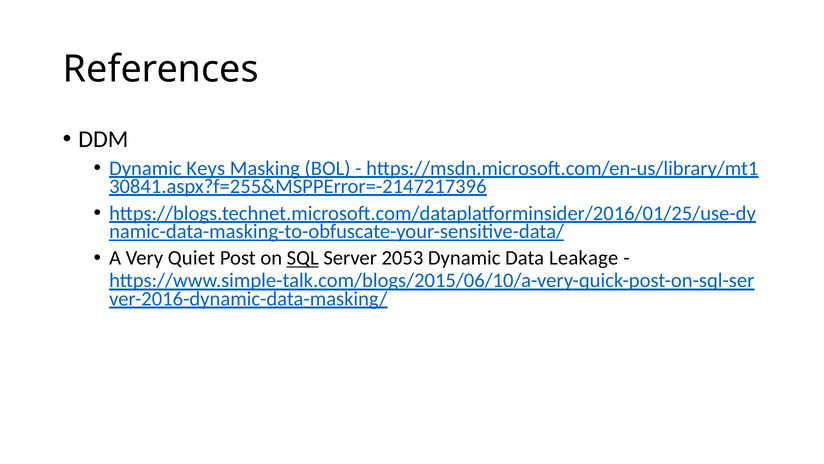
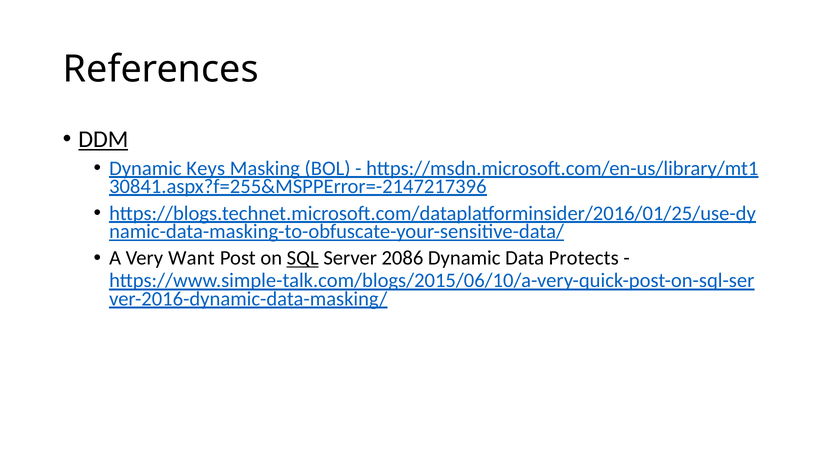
DDM underline: none -> present
Quiet: Quiet -> Want
2053: 2053 -> 2086
Leakage: Leakage -> Protects
